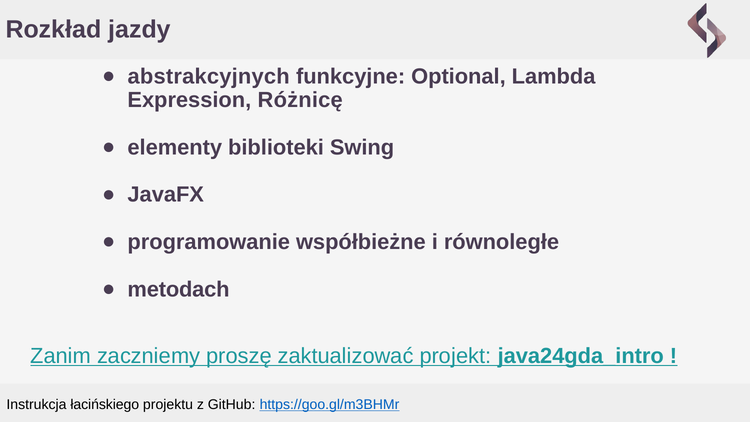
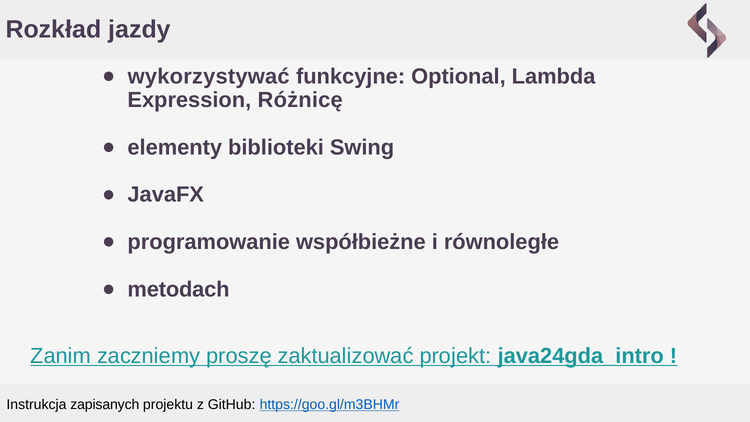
abstrakcyjnych: abstrakcyjnych -> wykorzystywać
łacińskiego: łacińskiego -> zapisanych
